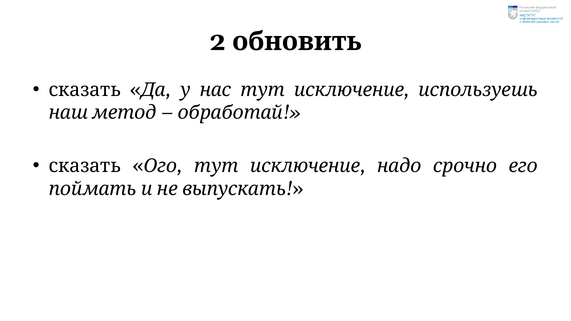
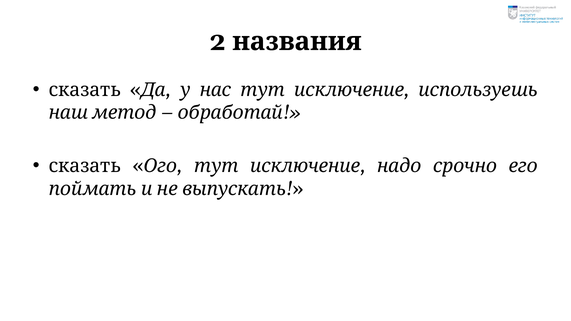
обновить: обновить -> названия
